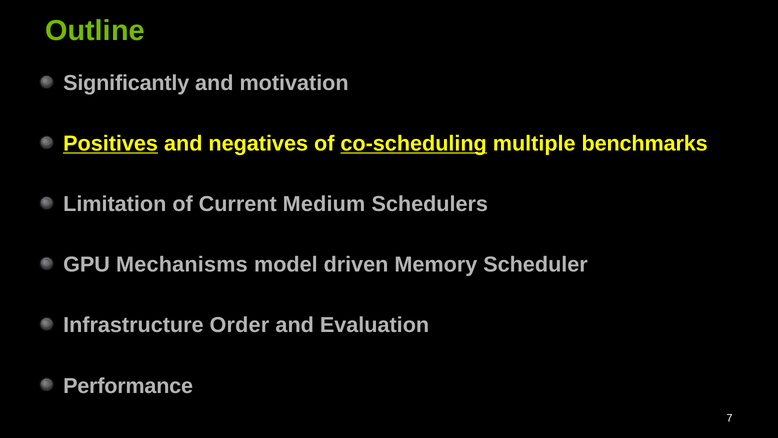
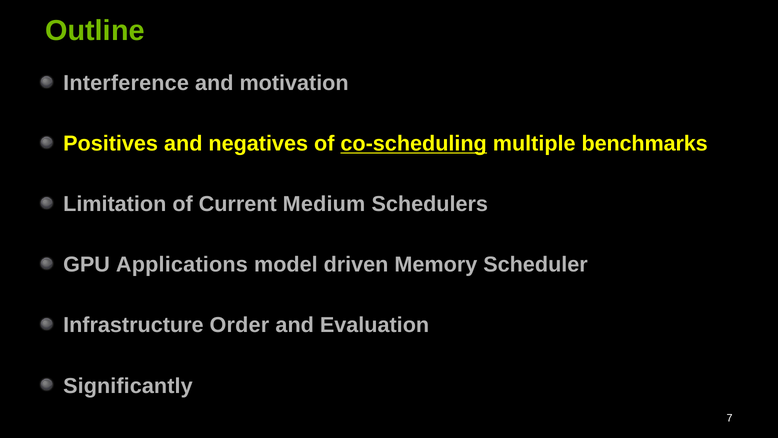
Significantly: Significantly -> Interference
Positives underline: present -> none
Mechanisms: Mechanisms -> Applications
Performance: Performance -> Significantly
